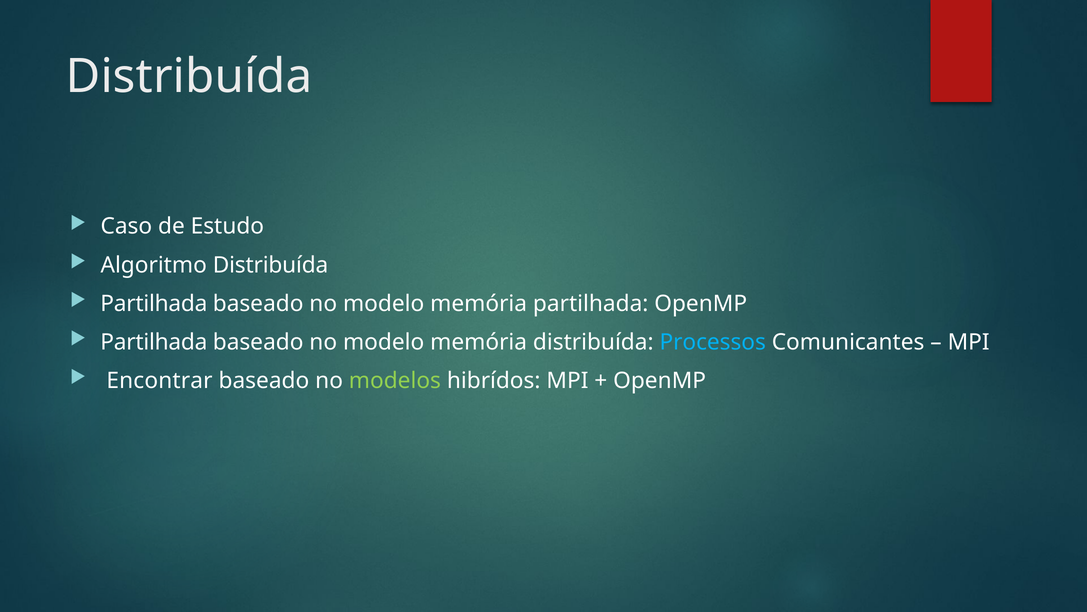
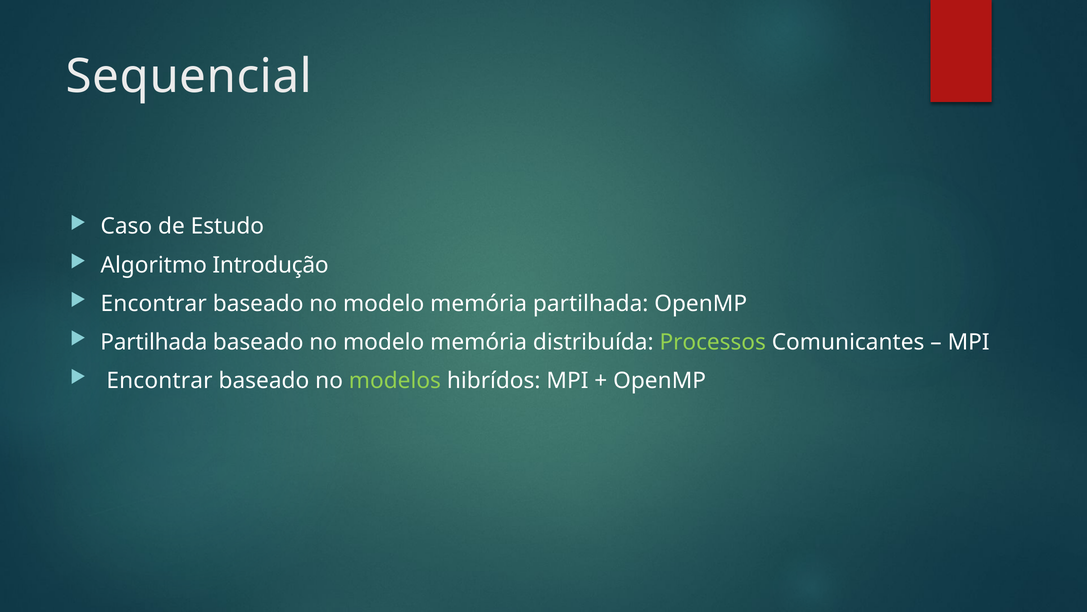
Distribuída at (189, 76): Distribuída -> Sequencial
Algoritmo Distribuída: Distribuída -> Introdução
Partilhada at (154, 303): Partilhada -> Encontrar
Processos colour: light blue -> light green
